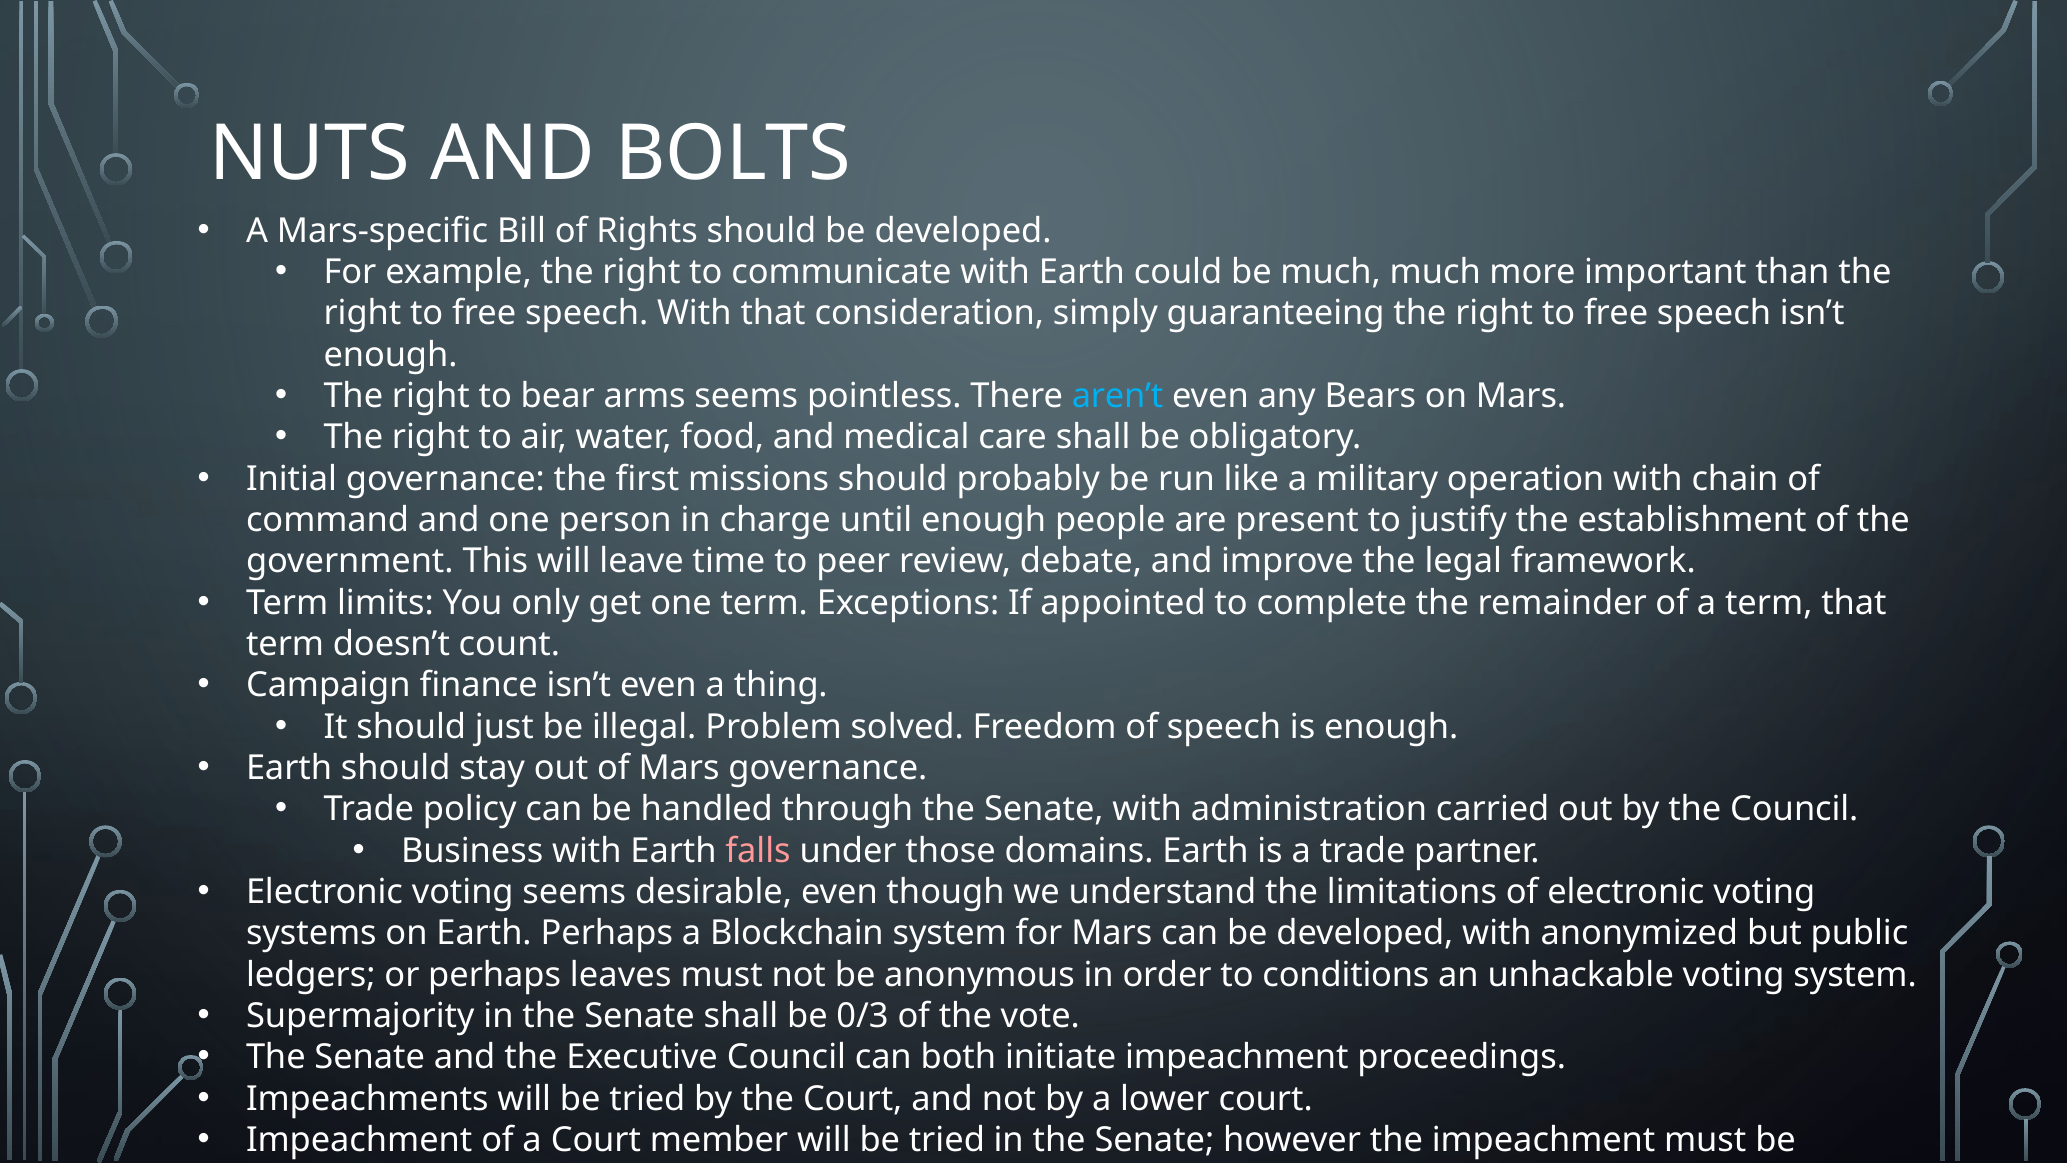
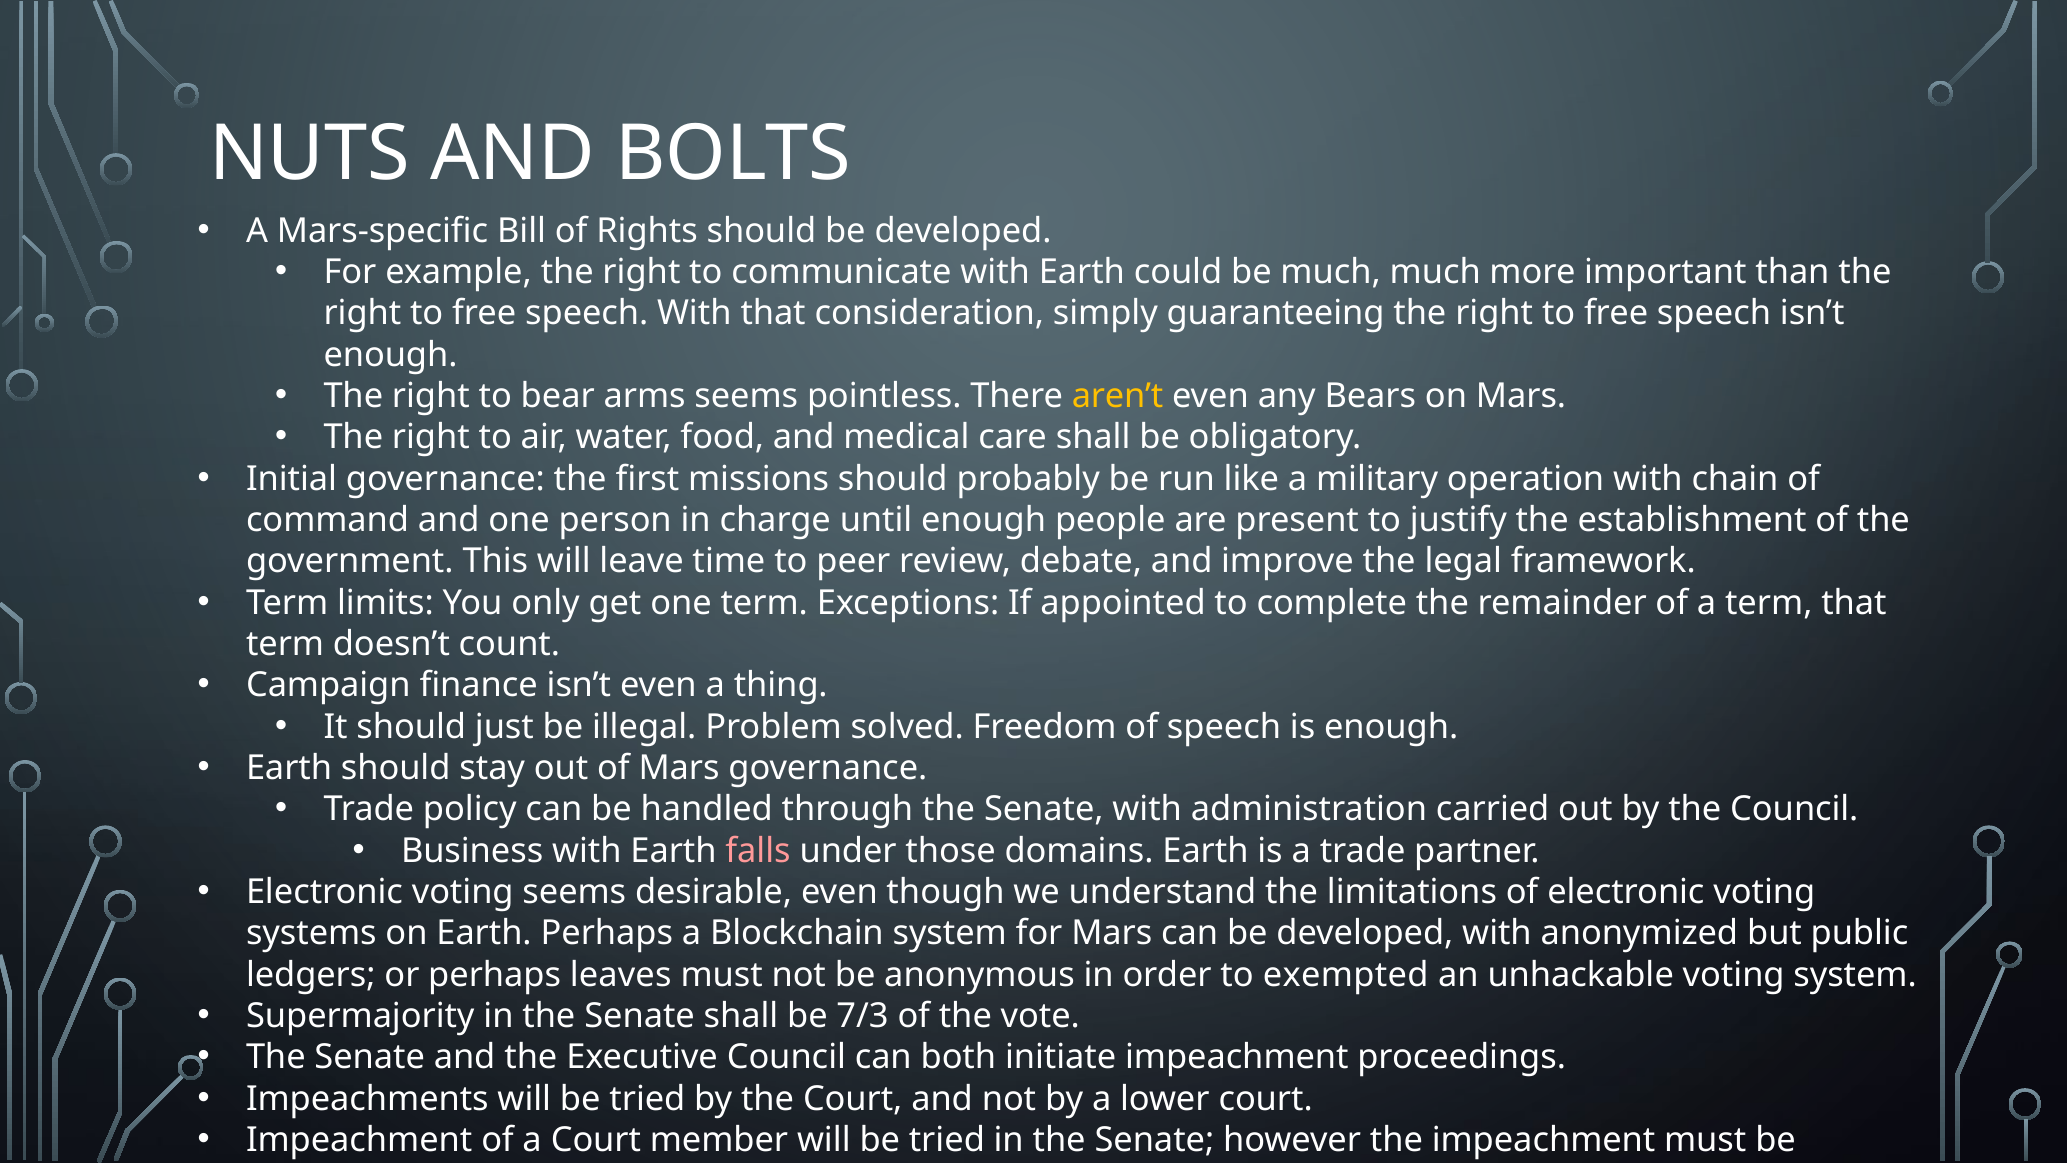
aren’t colour: light blue -> yellow
conditions: conditions -> exempted
0/3: 0/3 -> 7/3
